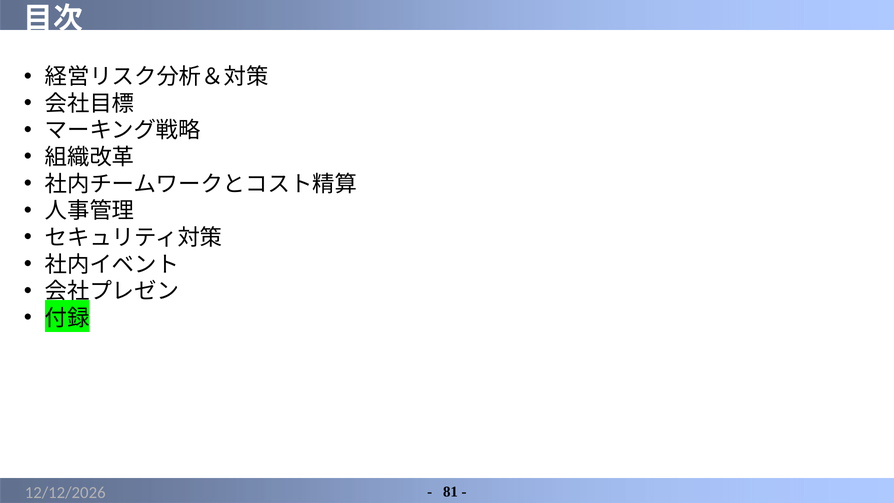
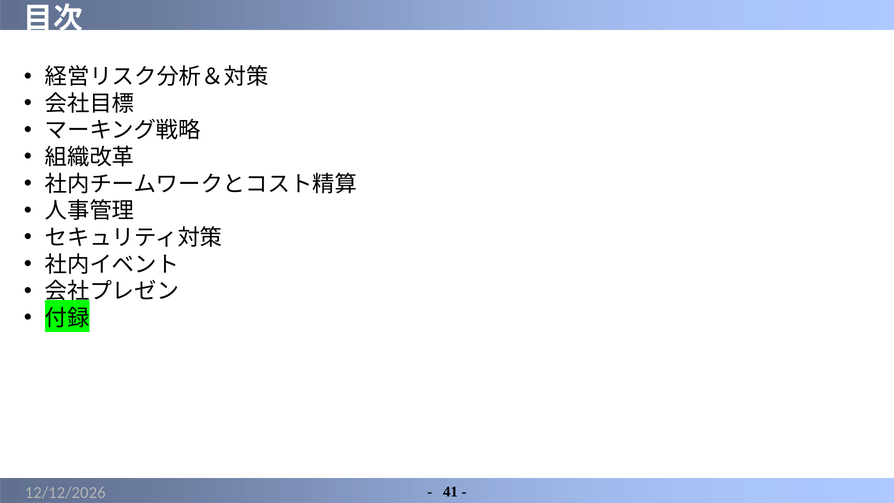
81: 81 -> 41
